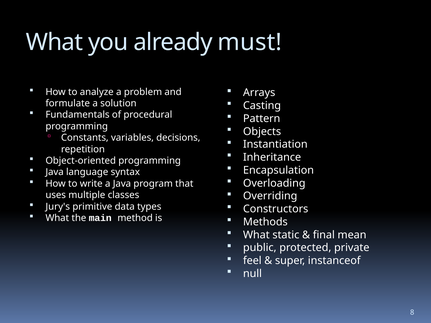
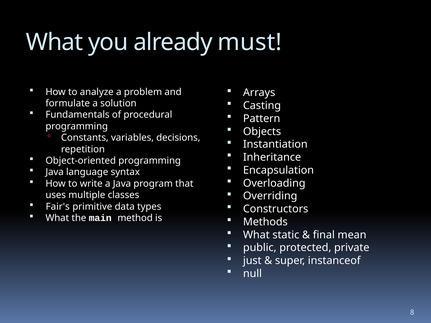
Jury's: Jury's -> Fair's
feel: feel -> just
